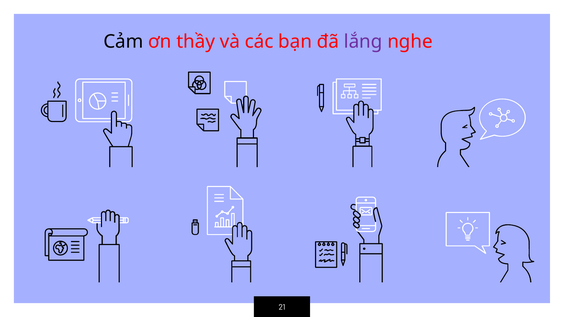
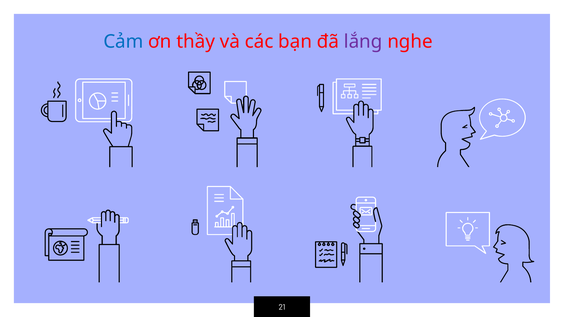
Cảm colour: black -> blue
